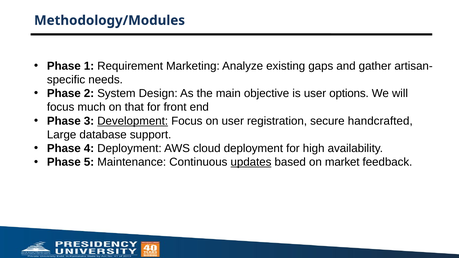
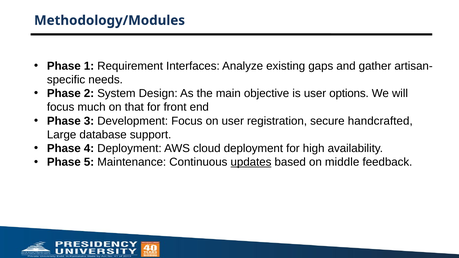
Marketing: Marketing -> Interfaces
Development underline: present -> none
market: market -> middle
